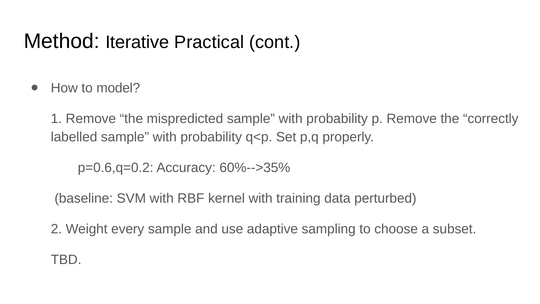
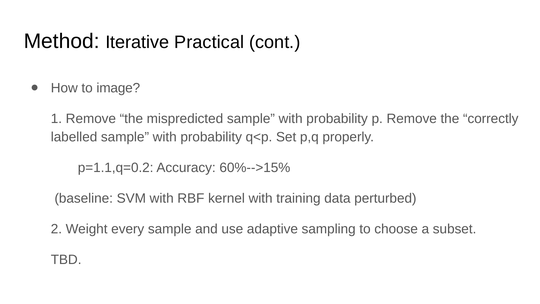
model: model -> image
p=0.6,q=0.2: p=0.6,q=0.2 -> p=1.1,q=0.2
60%-->35%: 60%-->35% -> 60%-->15%
